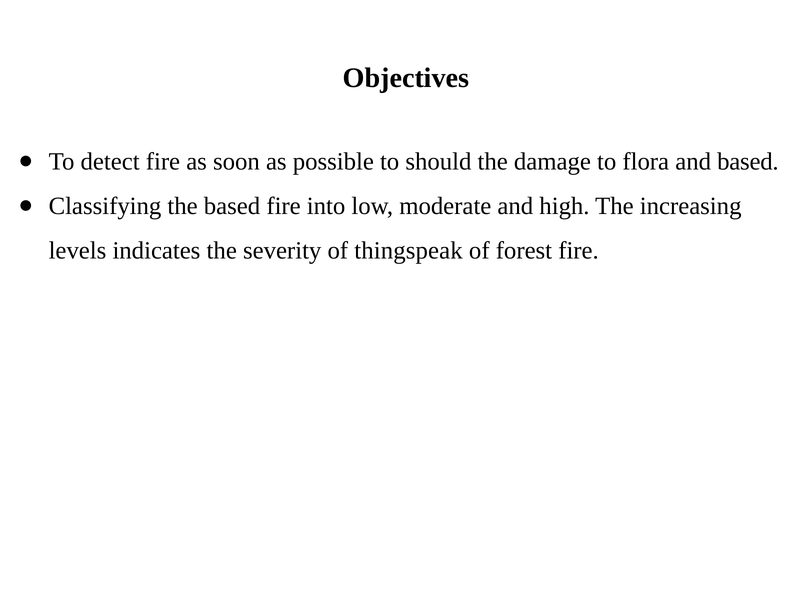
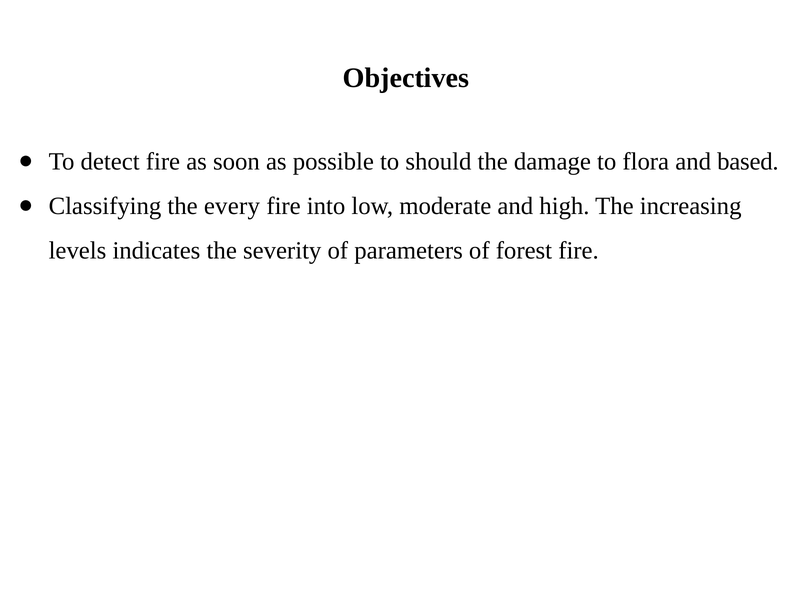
the based: based -> every
thingspeak: thingspeak -> parameters
